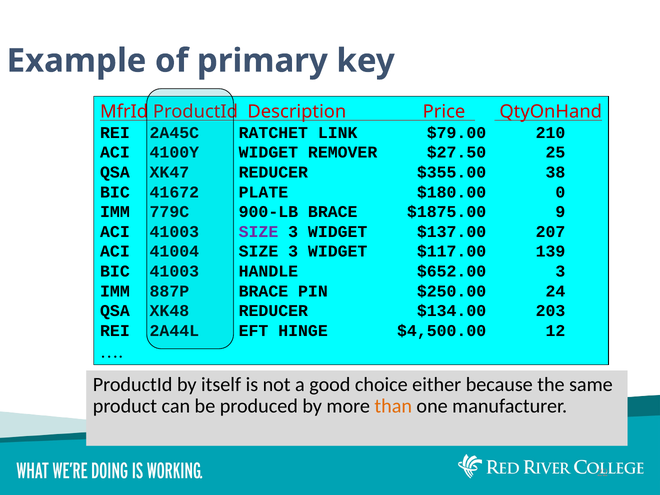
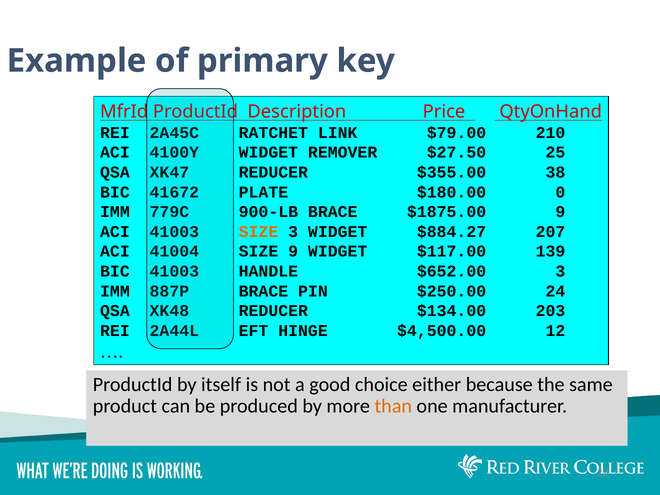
SIZE at (258, 232) colour: purple -> orange
$137.00: $137.00 -> $884.27
3 at (293, 251): 3 -> 9
